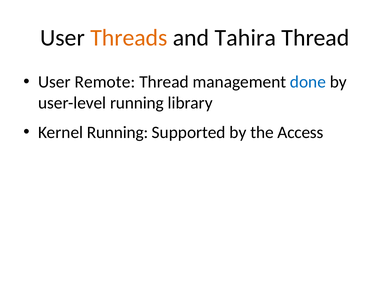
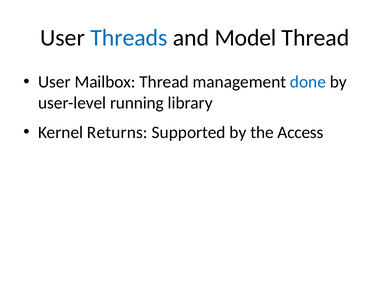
Threads colour: orange -> blue
Tahira: Tahira -> Model
Remote: Remote -> Mailbox
Kernel Running: Running -> Returns
